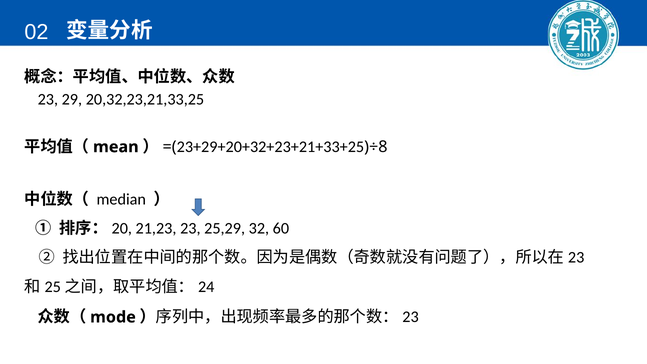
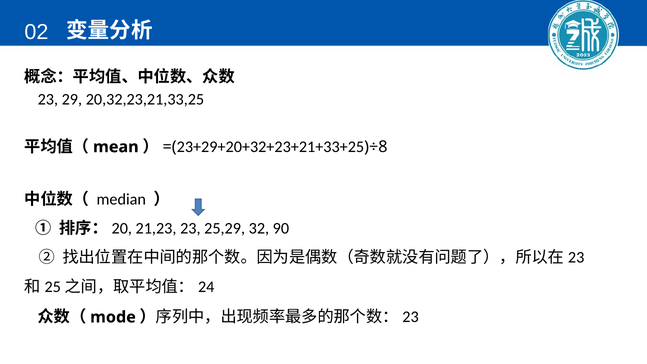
60: 60 -> 90
